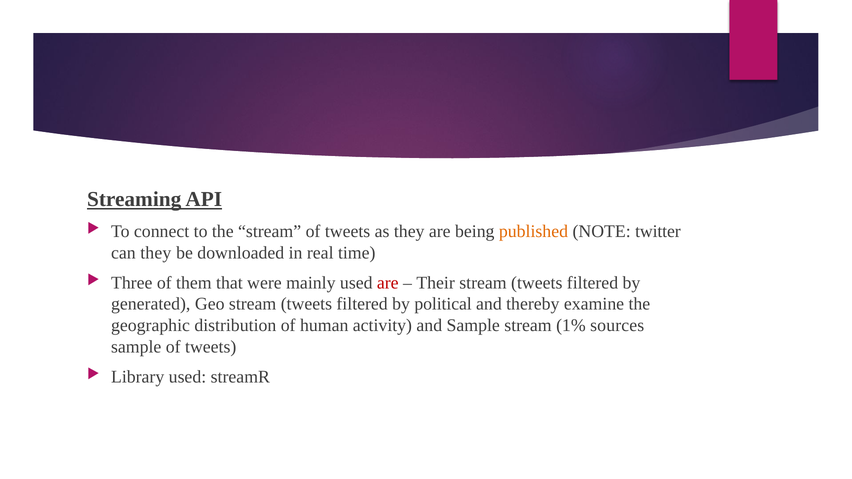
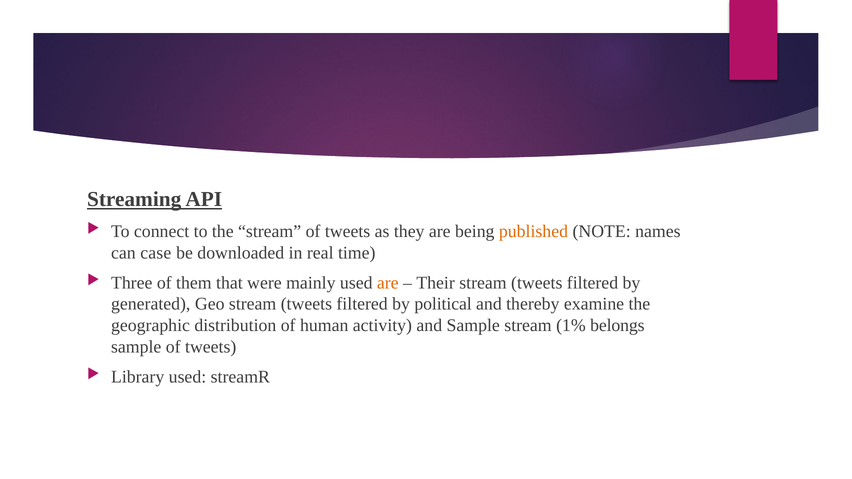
twitter: twitter -> names
can they: they -> case
are at (388, 283) colour: red -> orange
sources: sources -> belongs
